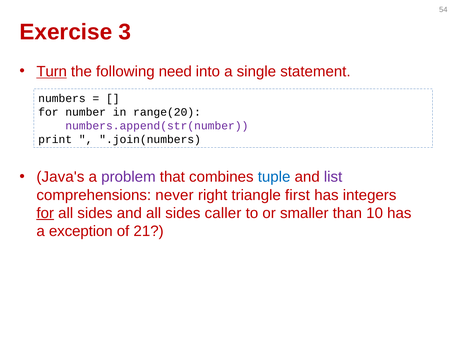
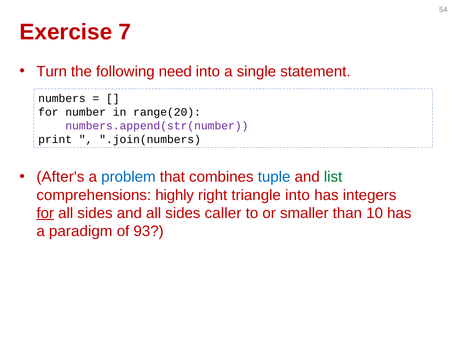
3: 3 -> 7
Turn underline: present -> none
Java's: Java's -> After's
problem colour: purple -> blue
list colour: purple -> green
never: never -> highly
triangle first: first -> into
exception: exception -> paradigm
21: 21 -> 93
